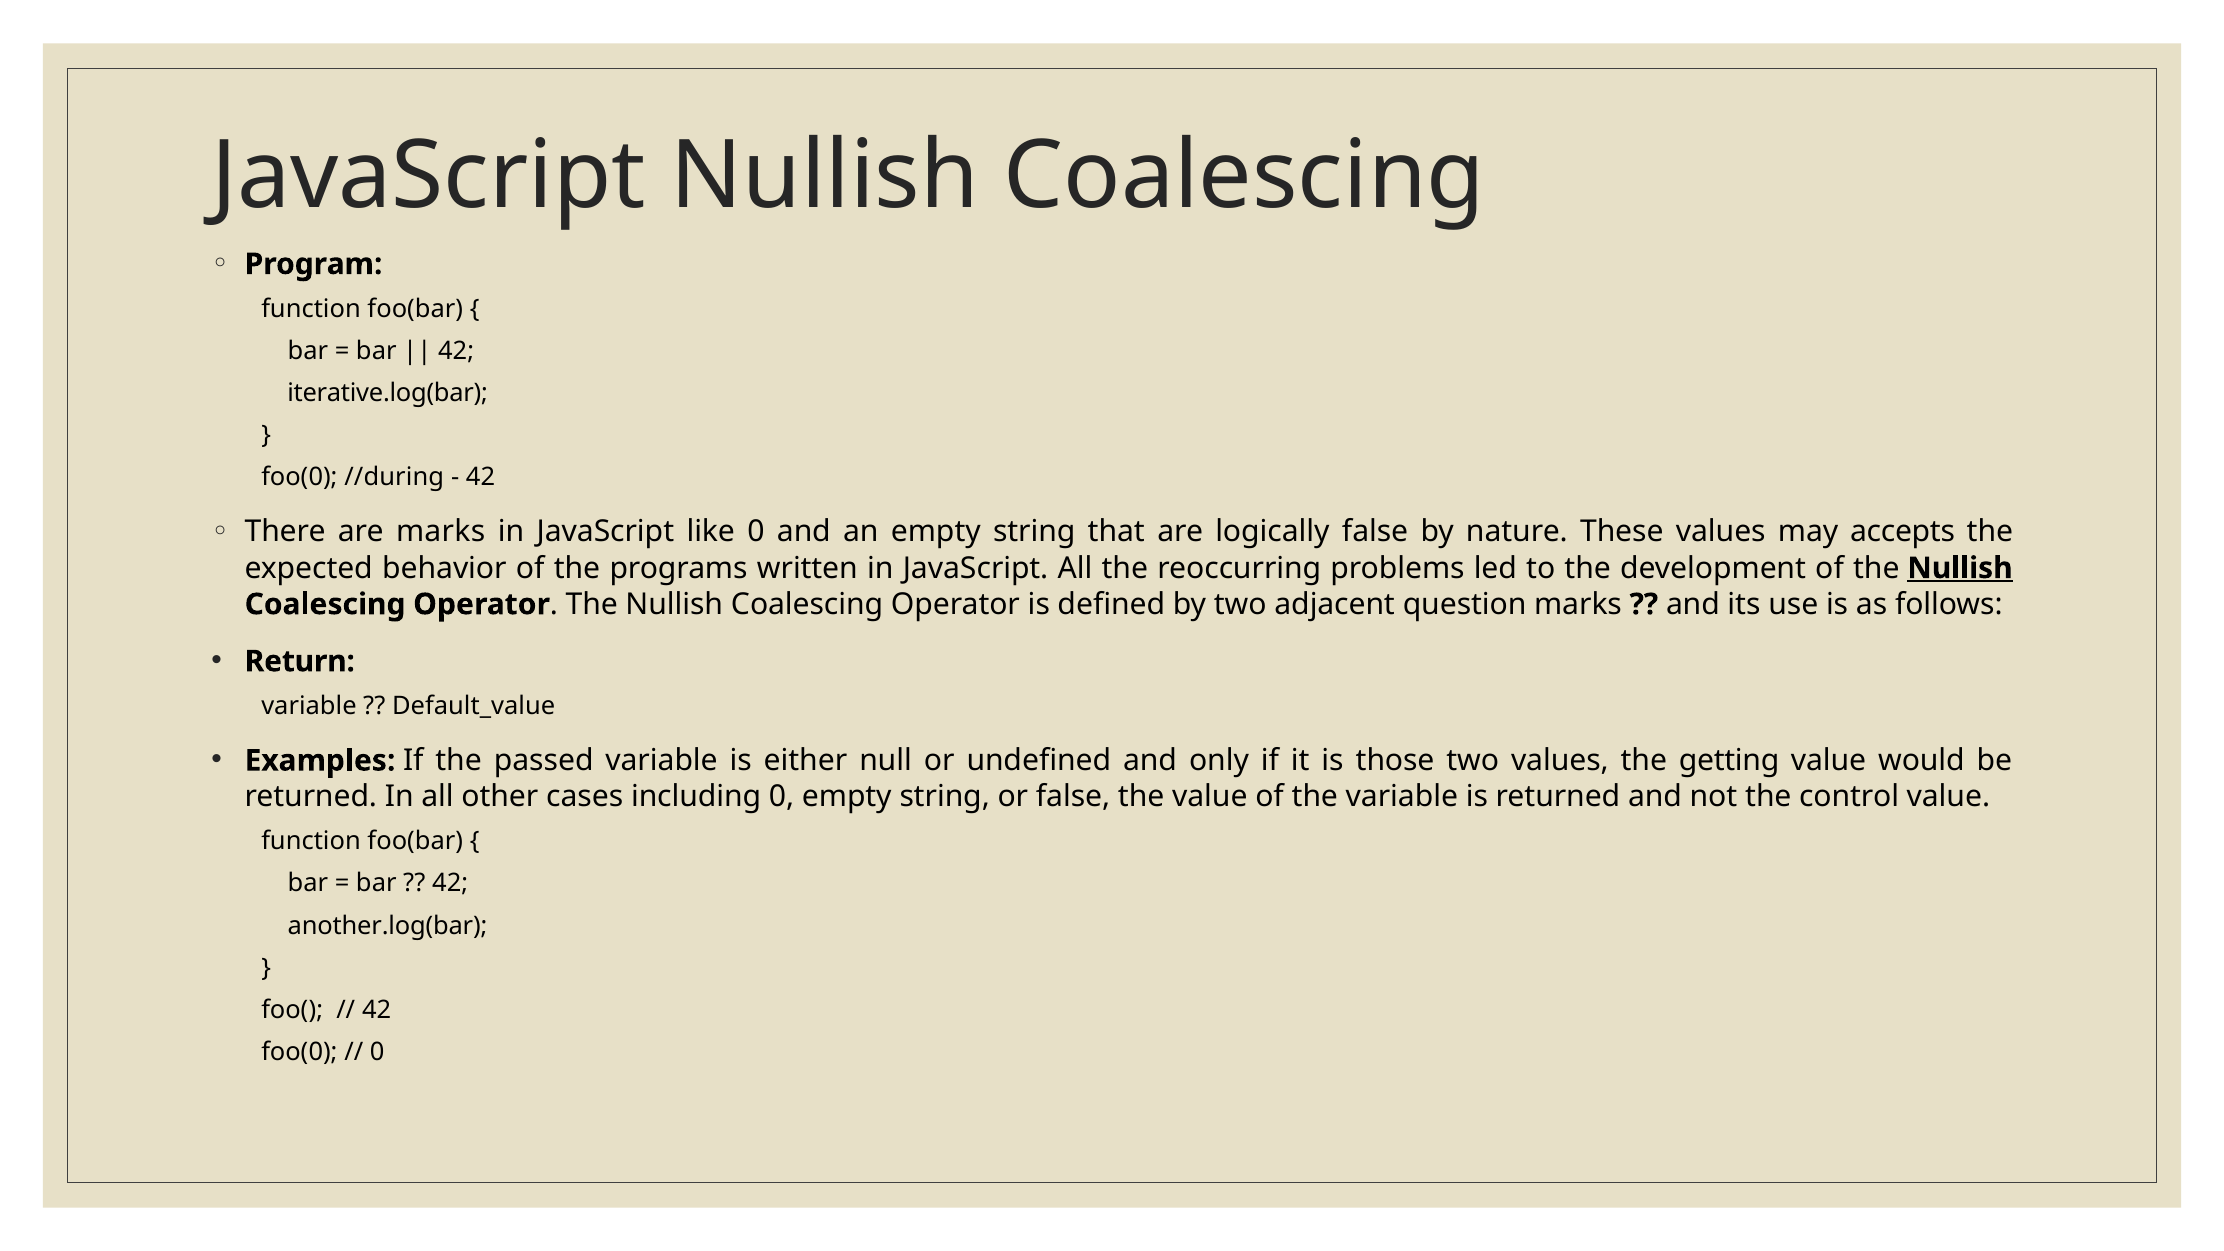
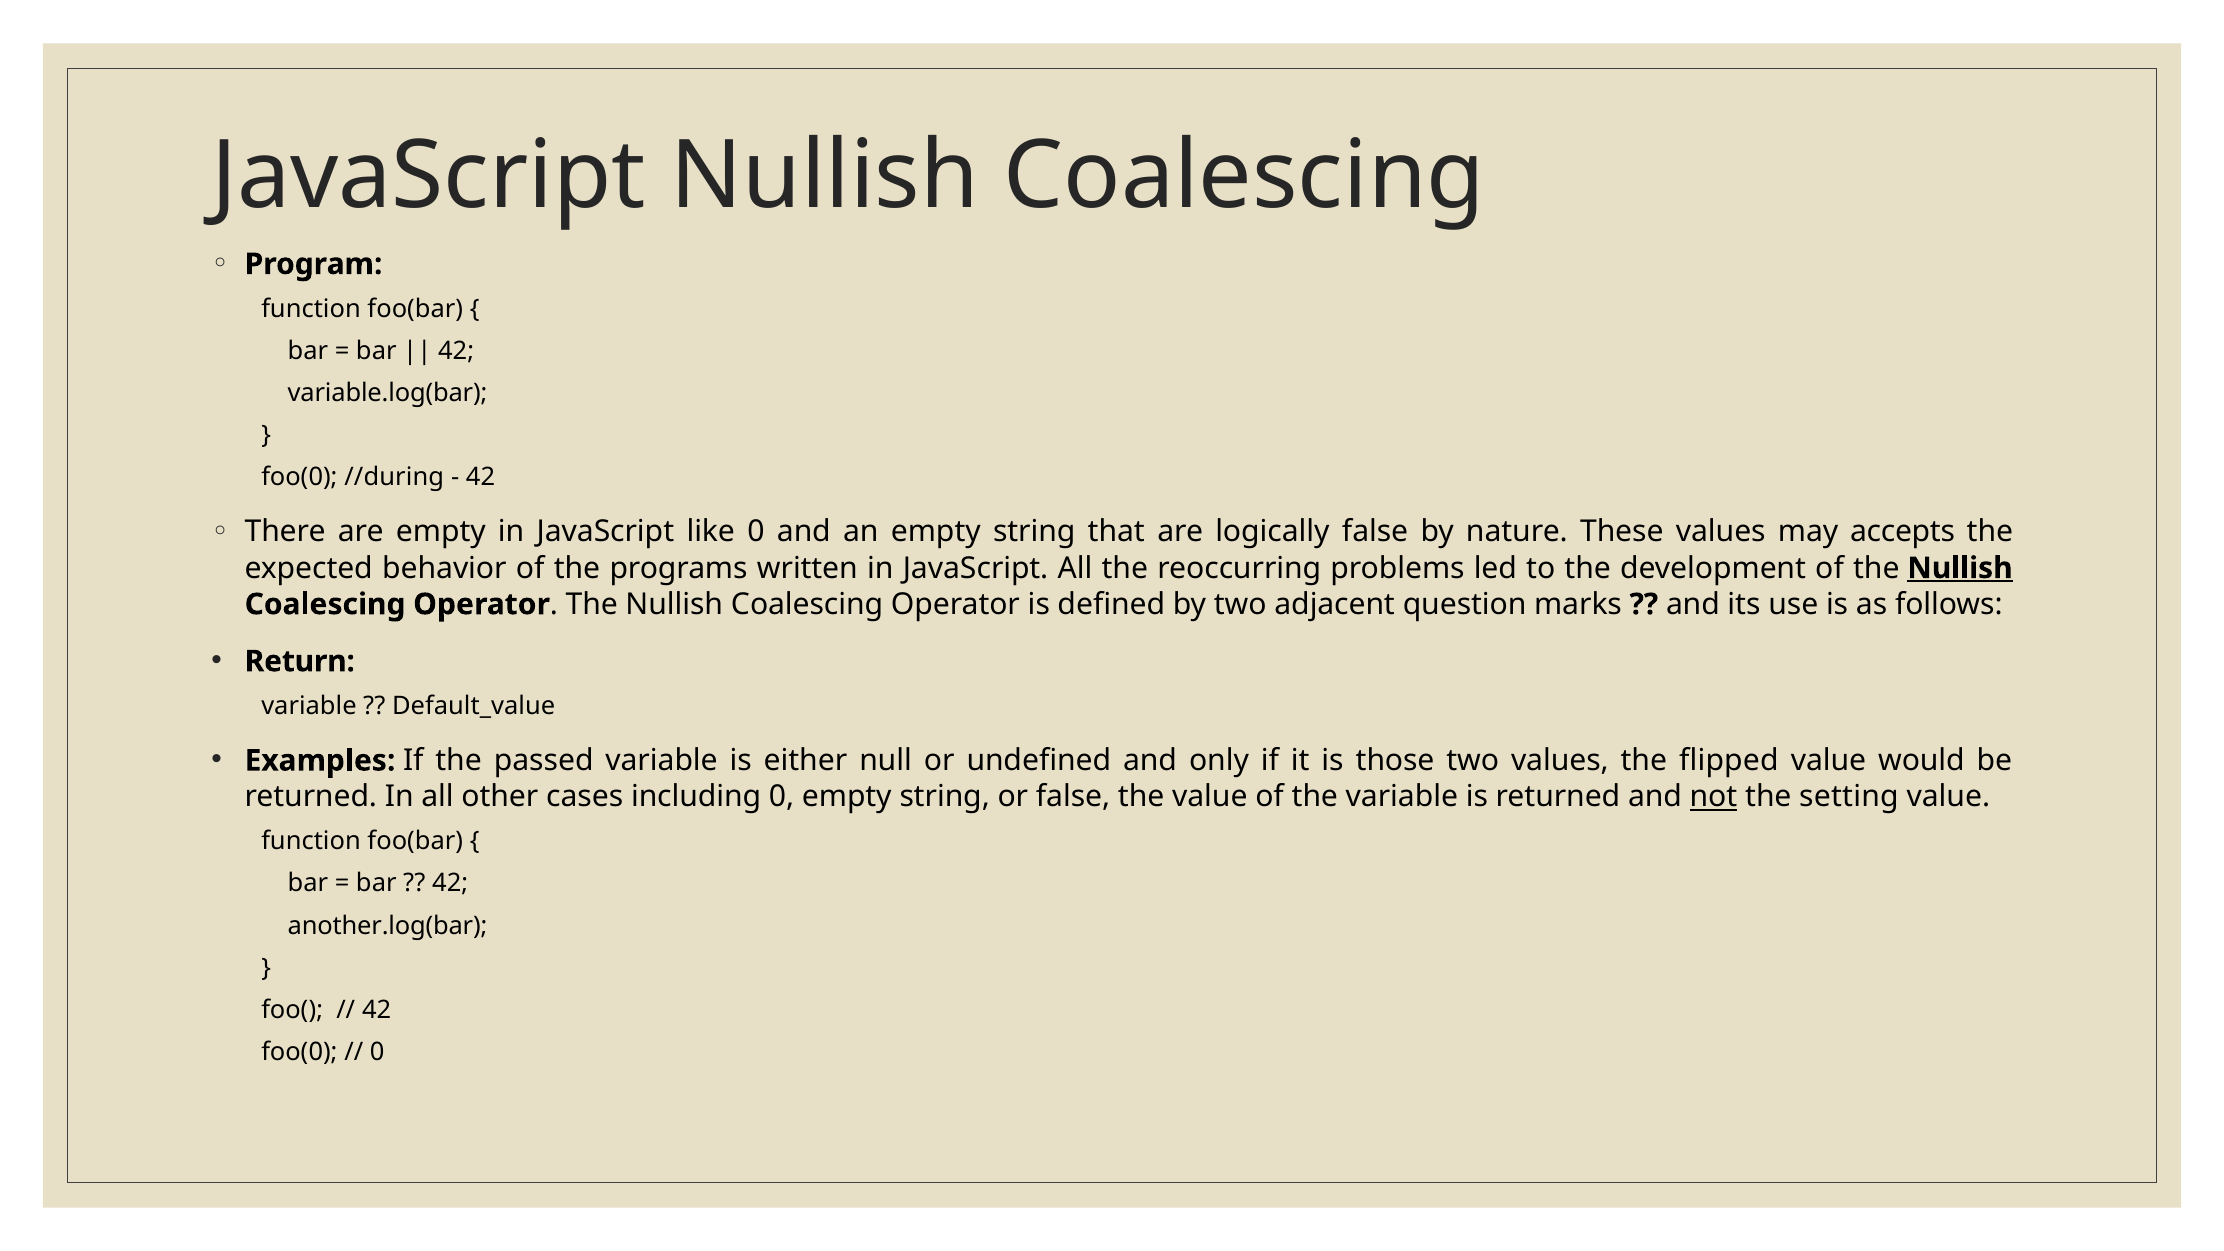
iterative.log(bar: iterative.log(bar -> variable.log(bar
are marks: marks -> empty
getting: getting -> flipped
not underline: none -> present
control: control -> setting
